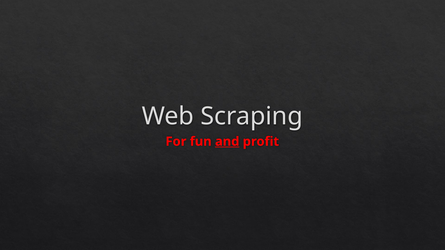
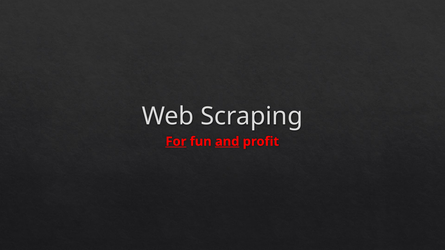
For underline: none -> present
